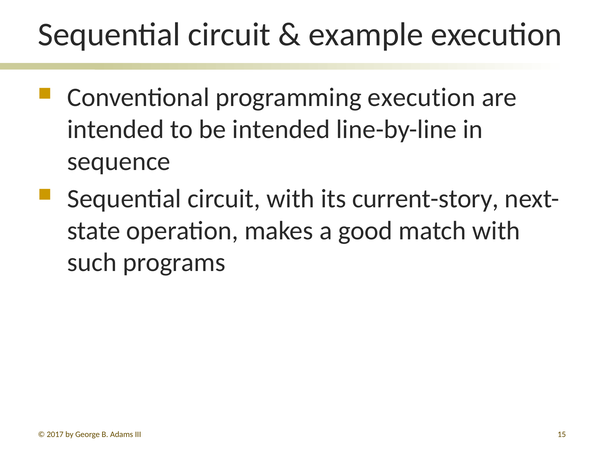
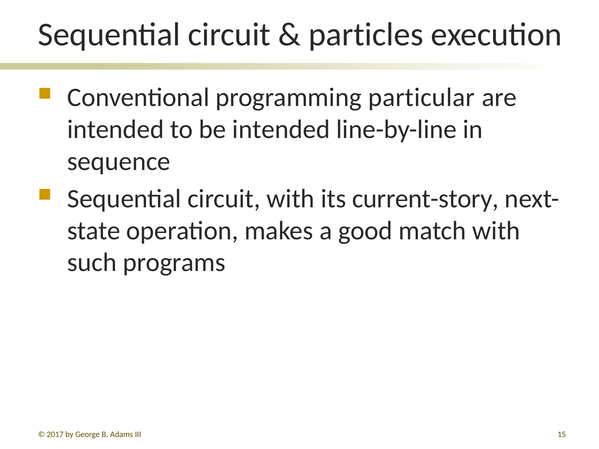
example: example -> particles
programming execution: execution -> particular
